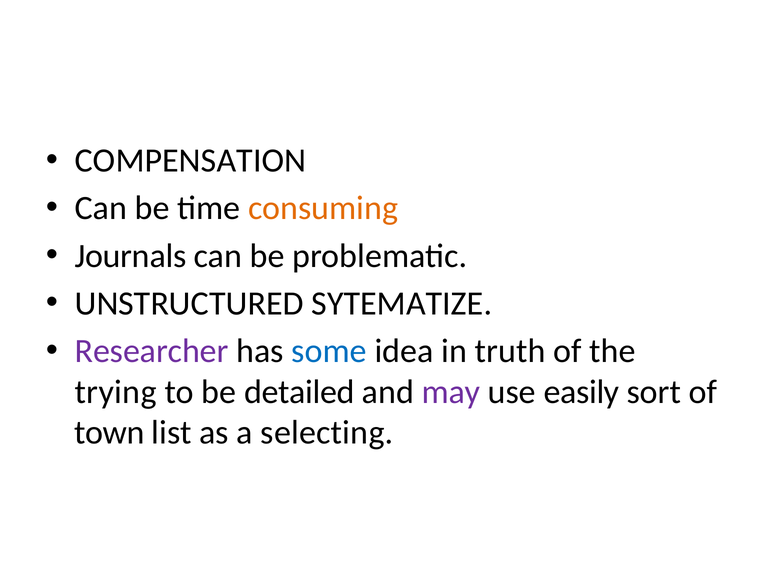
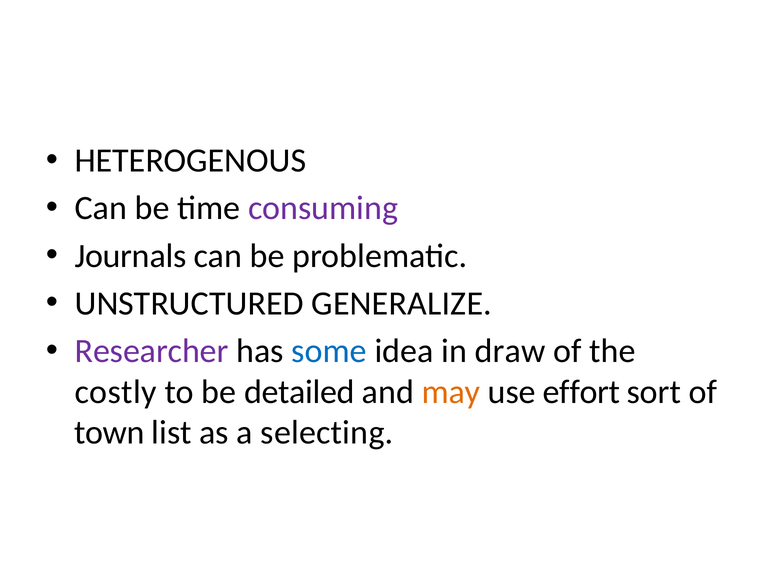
COMPENSATION: COMPENSATION -> HETEROGENOUS
consuming colour: orange -> purple
SYTEMATIZE: SYTEMATIZE -> GENERALIZE
truth: truth -> draw
trying: trying -> costly
may colour: purple -> orange
easily: easily -> effort
